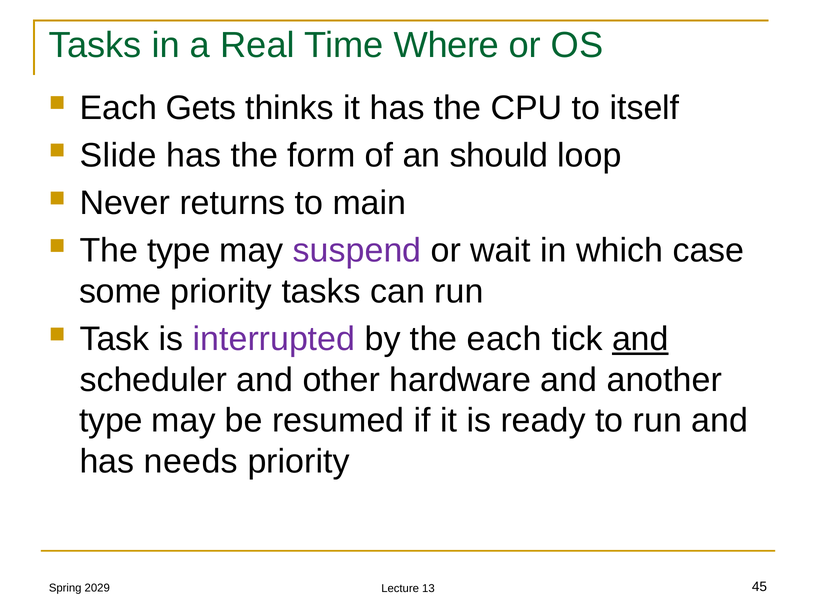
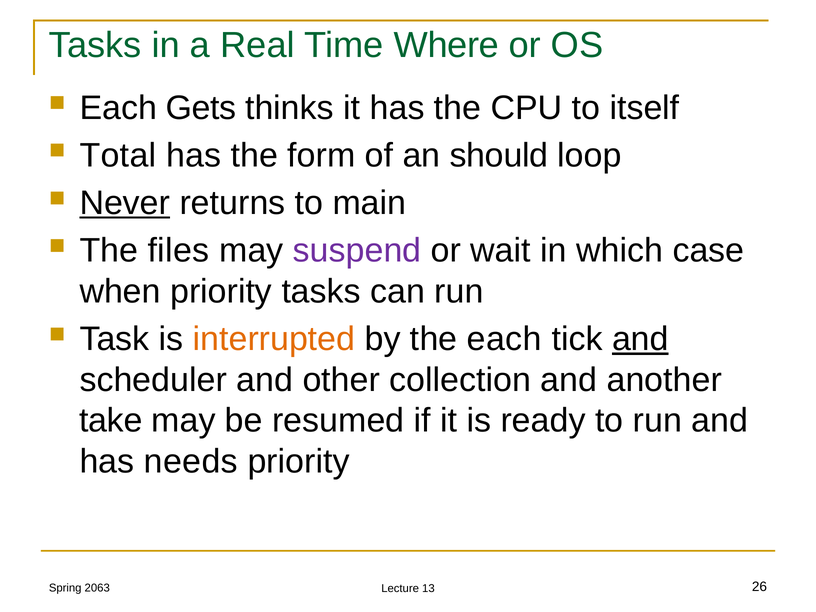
Slide: Slide -> Total
Never underline: none -> present
The type: type -> files
some: some -> when
interrupted colour: purple -> orange
hardware: hardware -> collection
type at (111, 421): type -> take
2029: 2029 -> 2063
45: 45 -> 26
